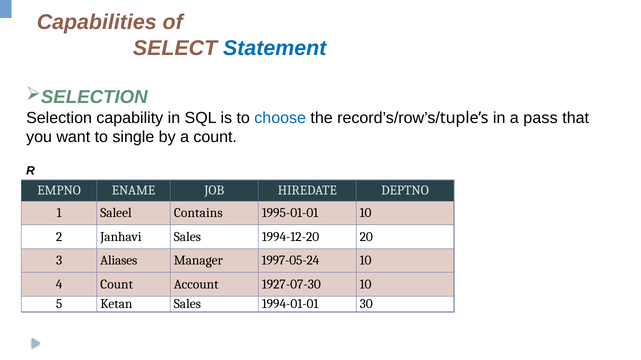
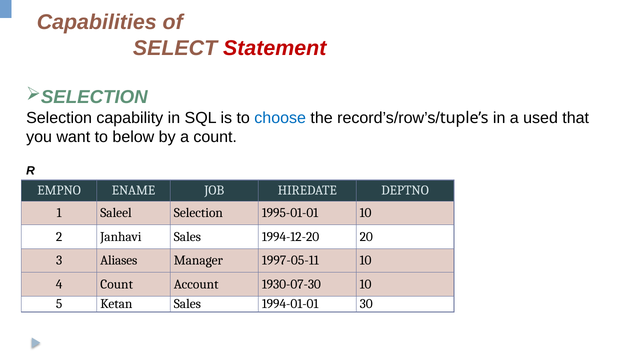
Statement colour: blue -> red
pass: pass -> used
single: single -> below
Saleel Contains: Contains -> Selection
1997-05-24: 1997-05-24 -> 1997-05-11
1927-07-30: 1927-07-30 -> 1930-07-30
